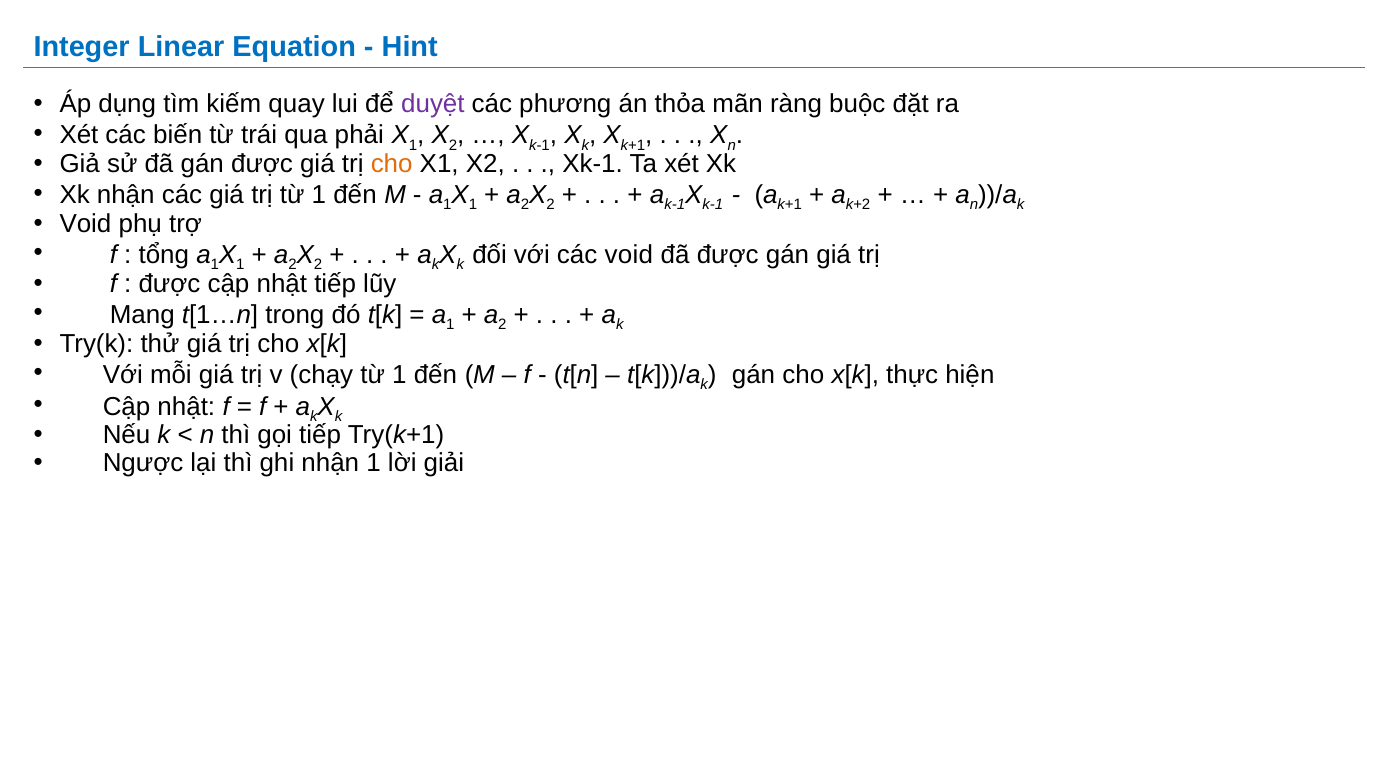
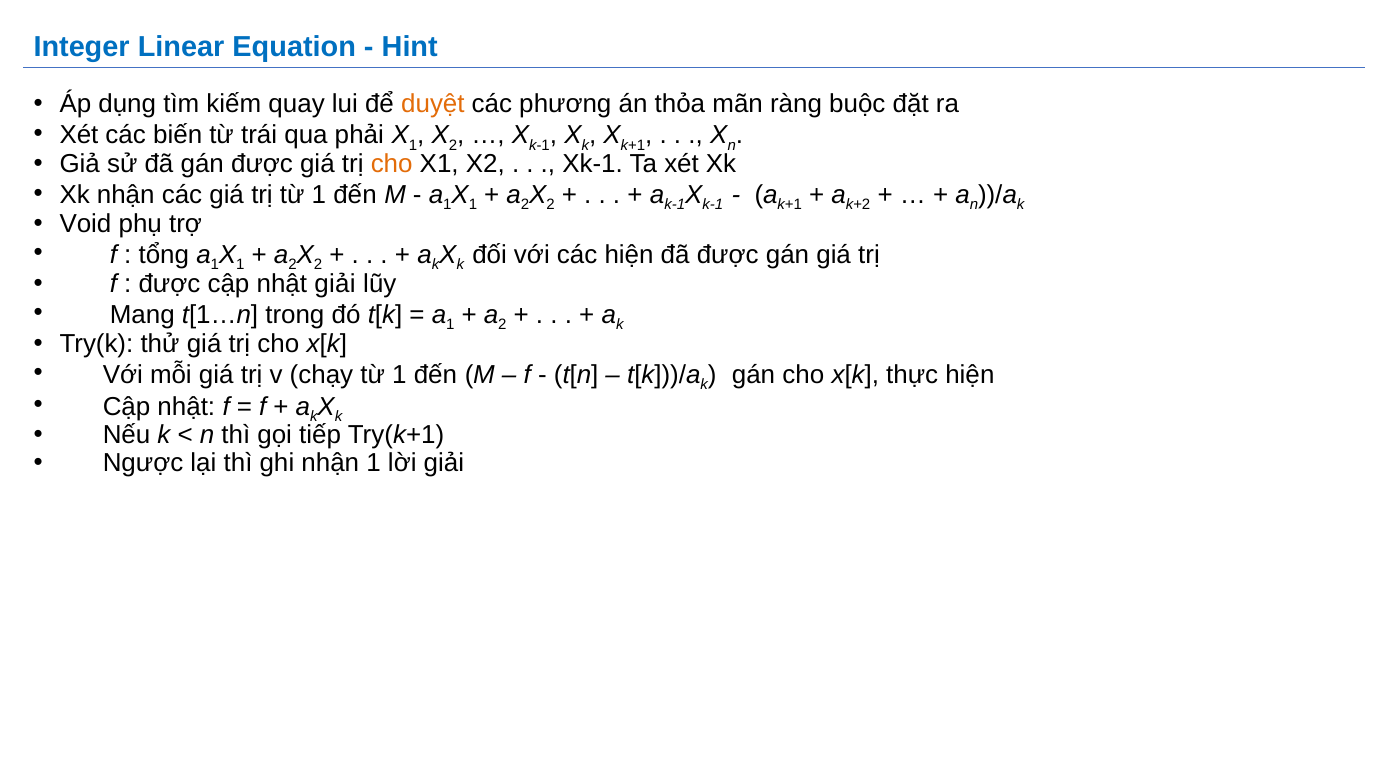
duyệt colour: purple -> orange
các void: void -> hiện
nhật tiếp: tiếp -> giải
